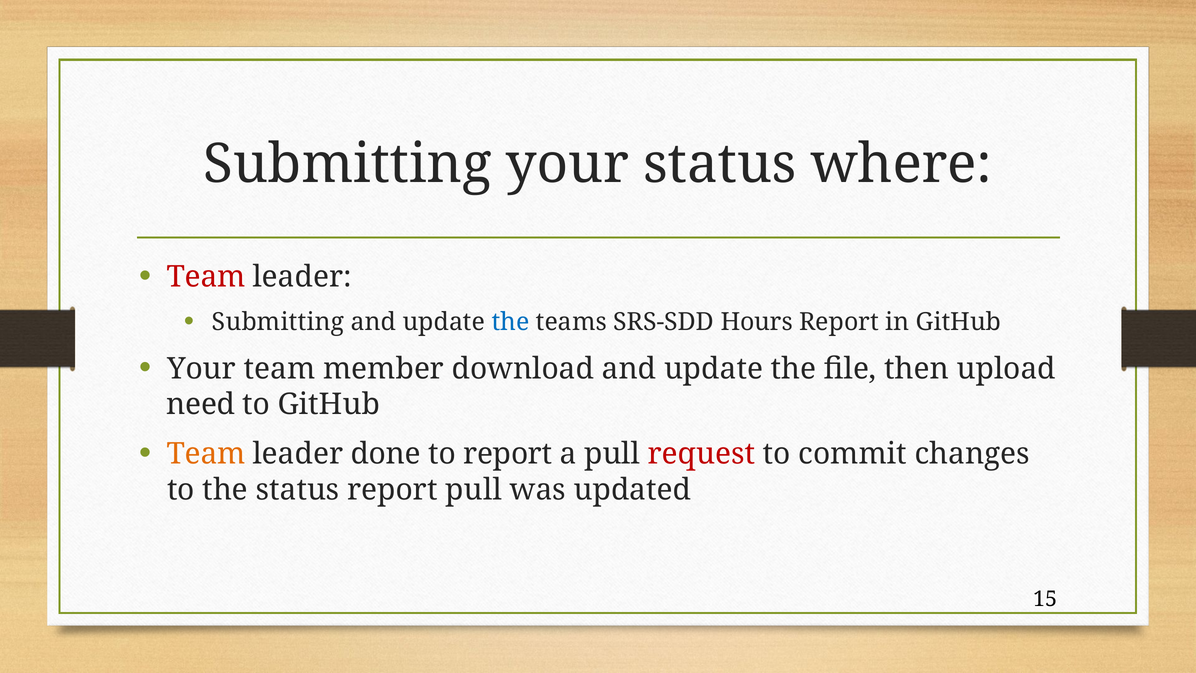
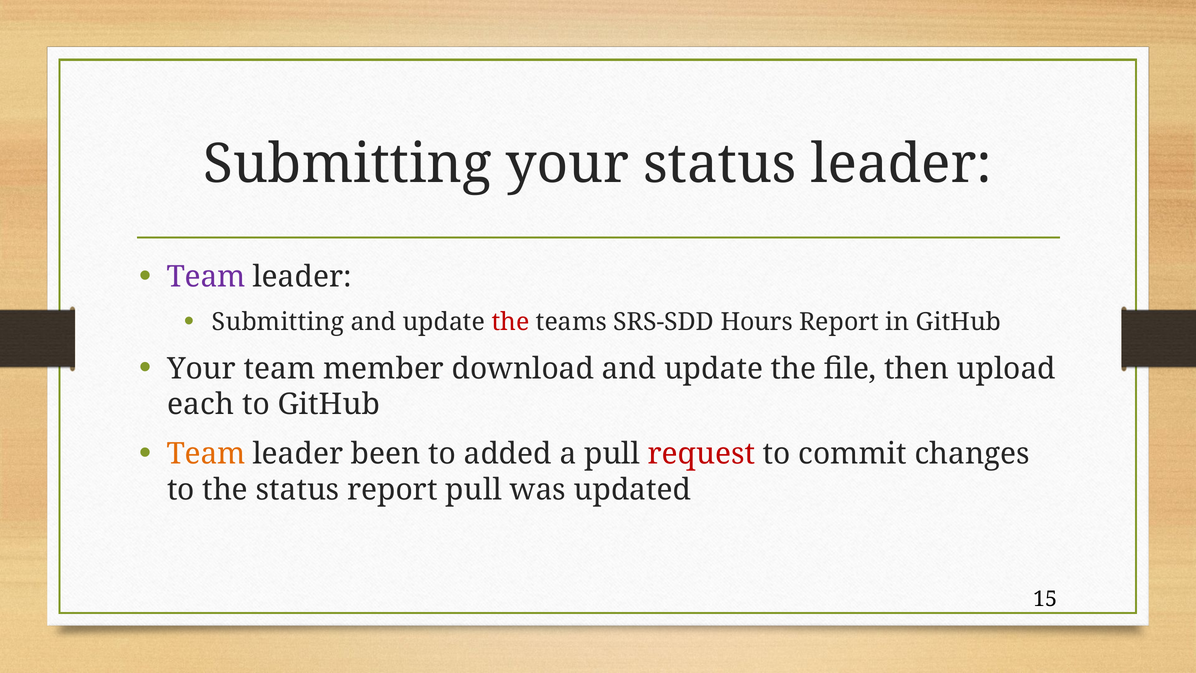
status where: where -> leader
Team at (206, 277) colour: red -> purple
the at (511, 322) colour: blue -> red
need: need -> each
done: done -> been
to report: report -> added
